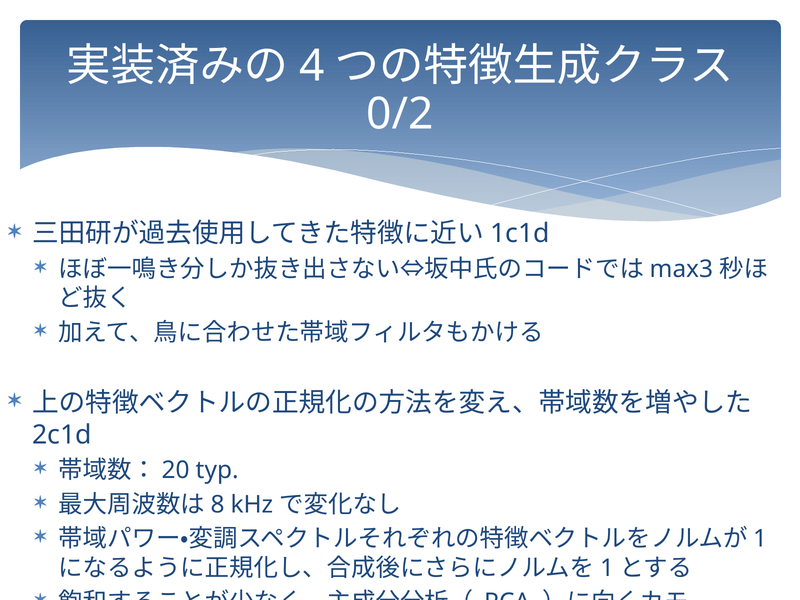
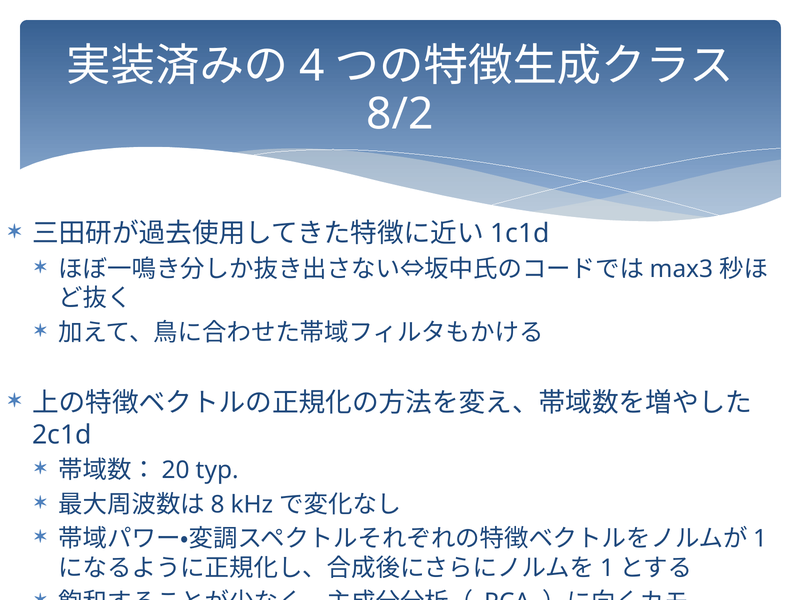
0/2: 0/2 -> 8/2
